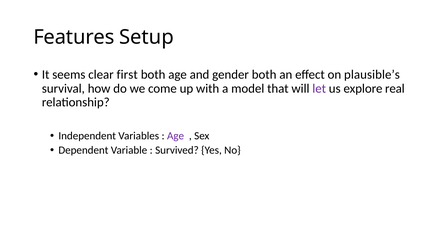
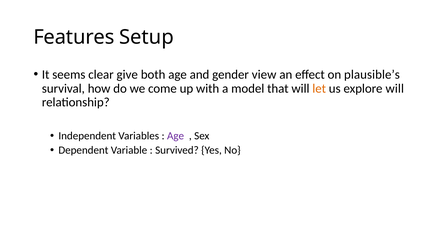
first: first -> give
gender both: both -> view
let colour: purple -> orange
explore real: real -> will
